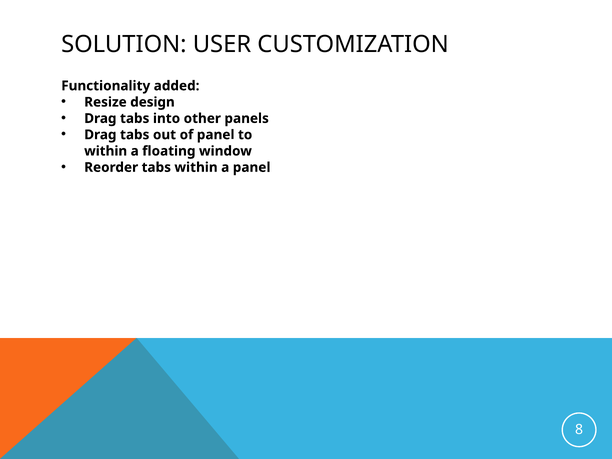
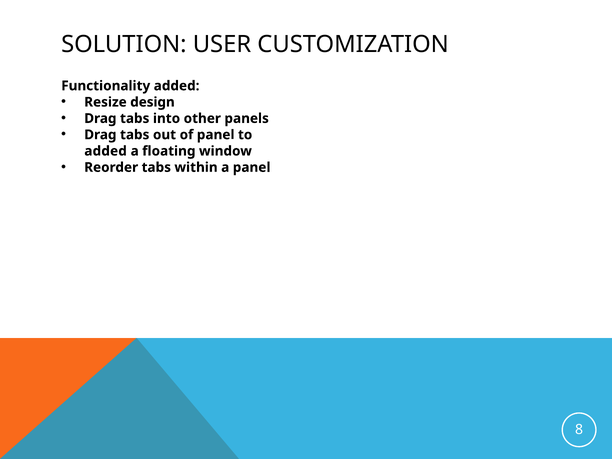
within at (106, 151): within -> added
